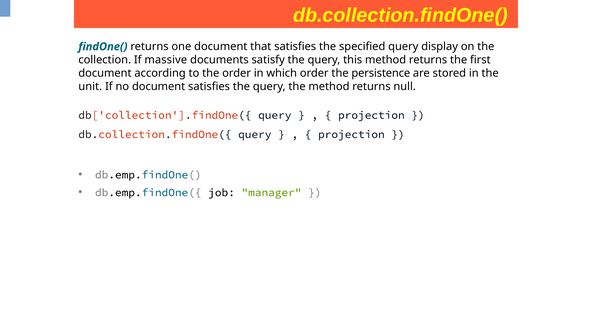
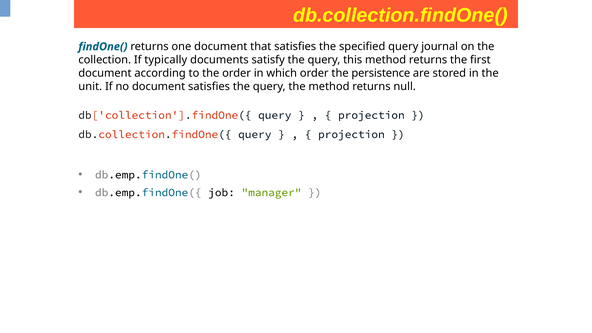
display: display -> journal
massive: massive -> typically
